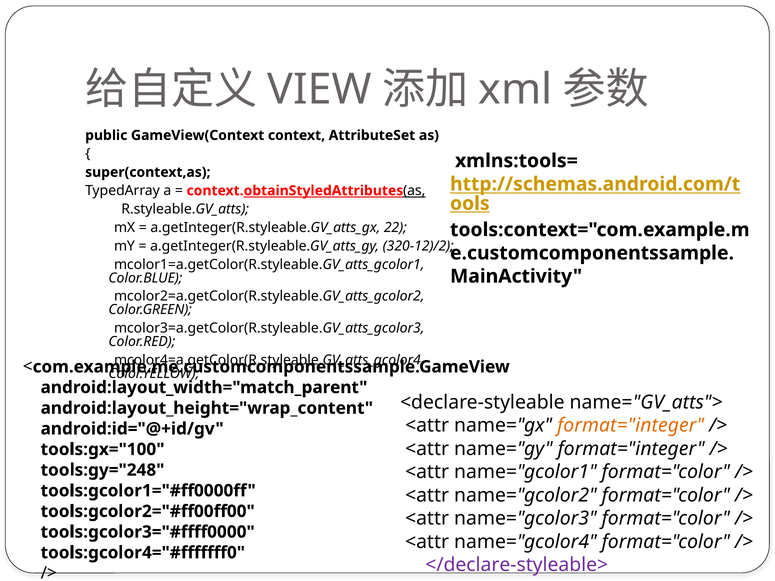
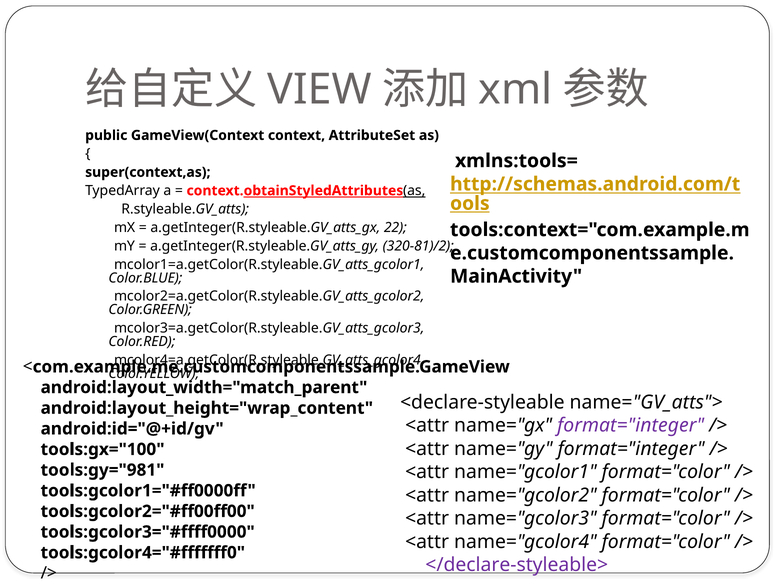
320-12)/2: 320-12)/2 -> 320-81)/2
format="integer at (631, 426) colour: orange -> purple
tools:gy="248: tools:gy="248 -> tools:gy="981
